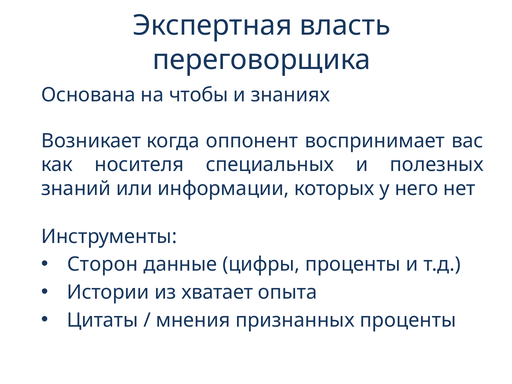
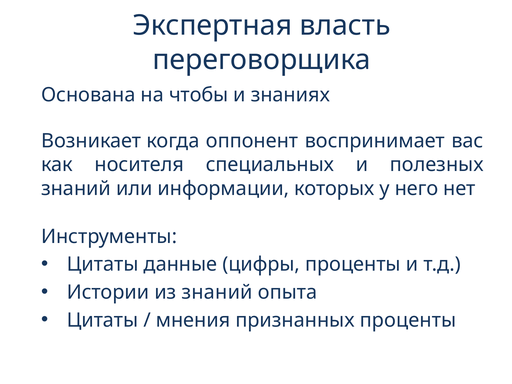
Сторон at (103, 264): Сторон -> Цитаты
из хватает: хватает -> знаний
